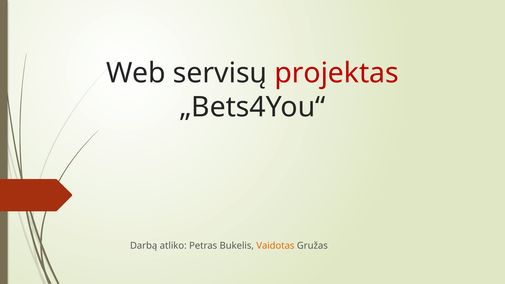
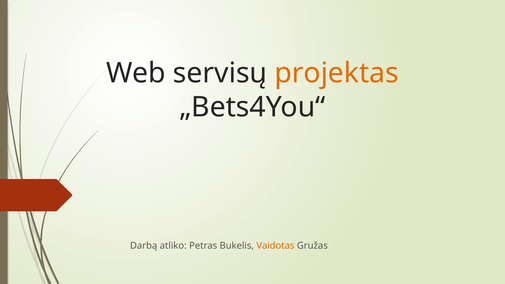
projektas colour: red -> orange
